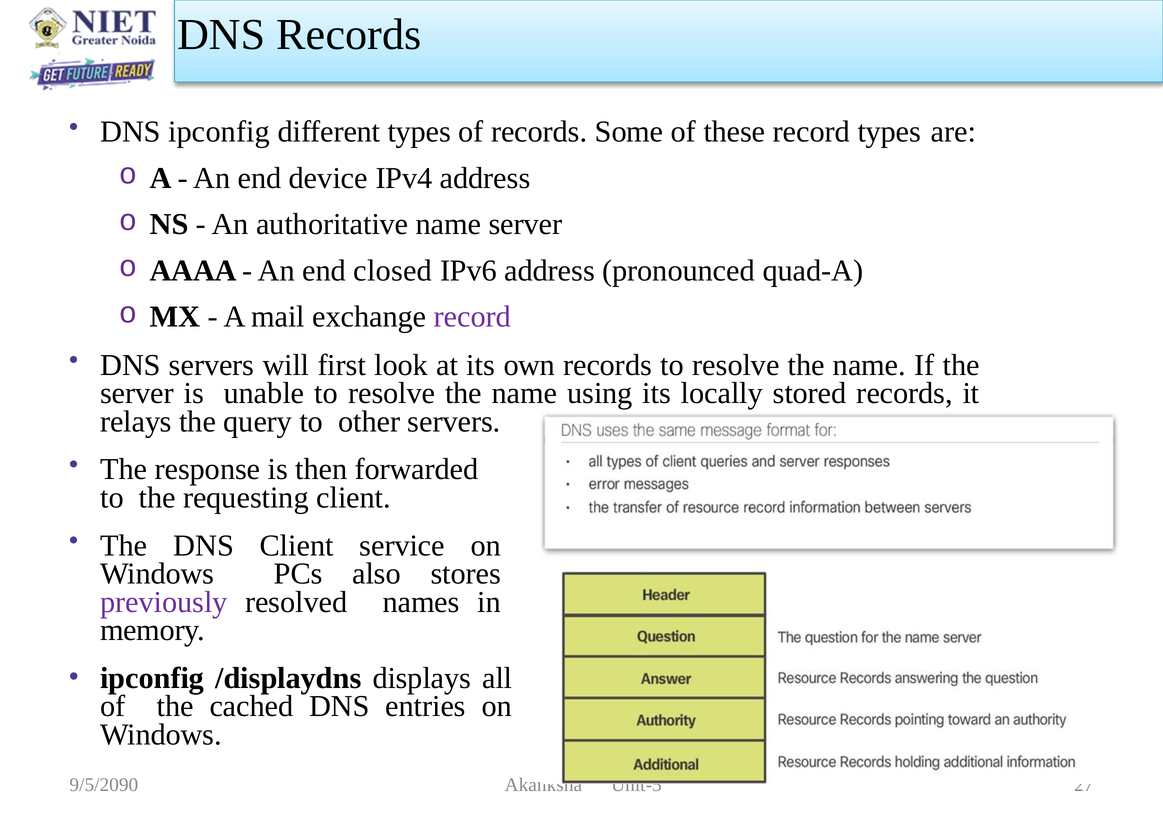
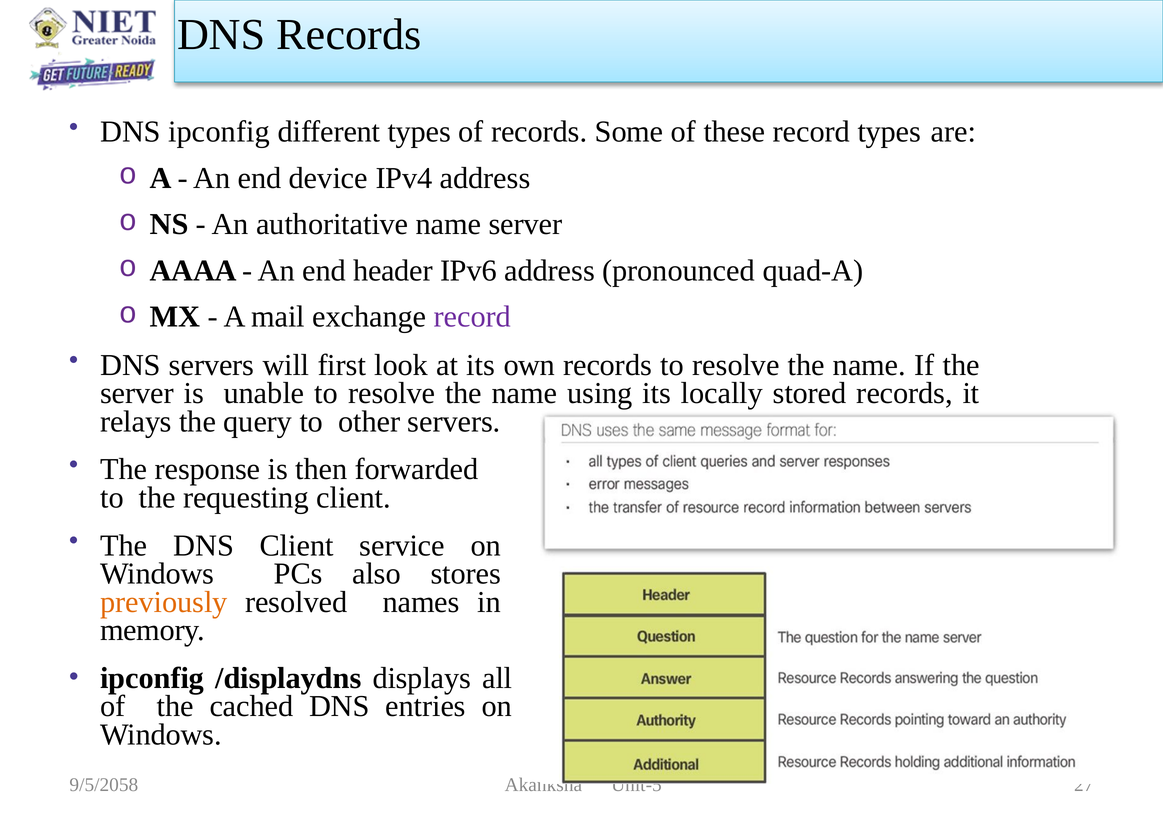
closed: closed -> header
previously colour: purple -> orange
9/5/2090: 9/5/2090 -> 9/5/2058
